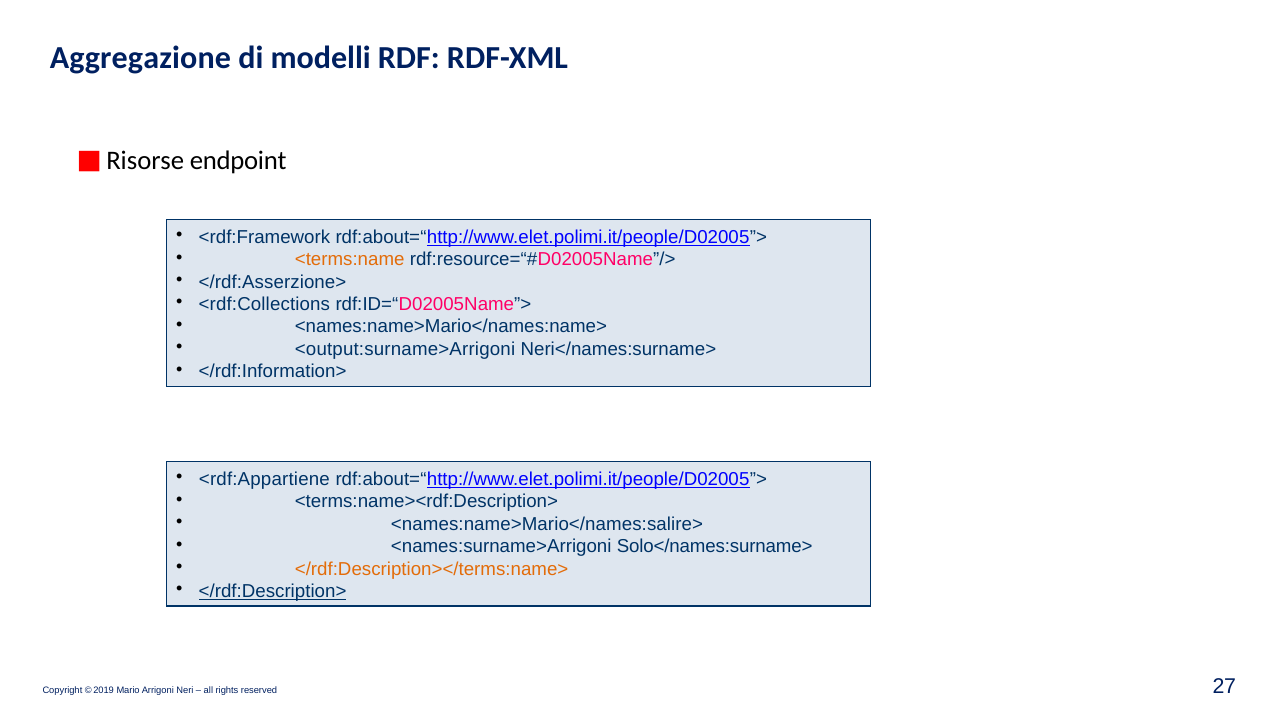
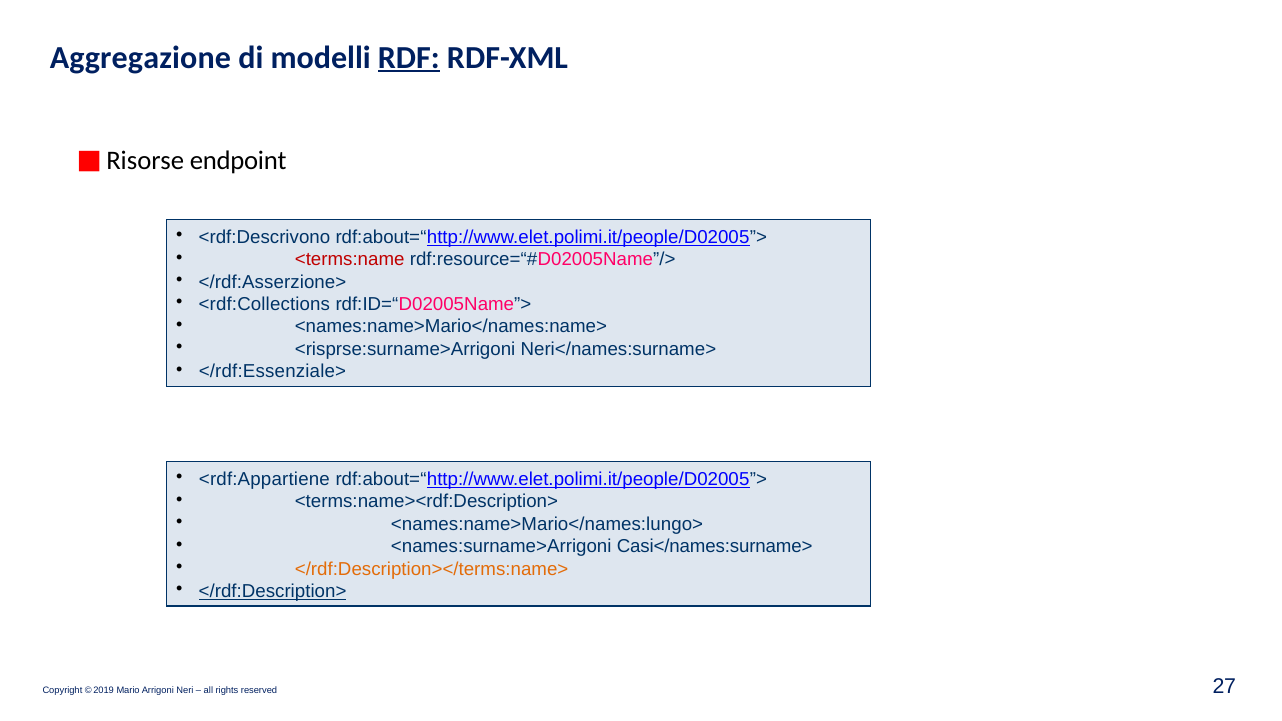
RDF underline: none -> present
<rdf:Framework: <rdf:Framework -> <rdf:Descrivono
<terms:name colour: orange -> red
<output:surname>Arrigoni: <output:surname>Arrigoni -> <risprse:surname>Arrigoni
</rdf:Information>: </rdf:Information> -> </rdf:Essenziale>
<names:name>Mario</names:salire>: <names:name>Mario</names:salire> -> <names:name>Mario</names:lungo>
Solo</names:surname>: Solo</names:surname> -> Casi</names:surname>
